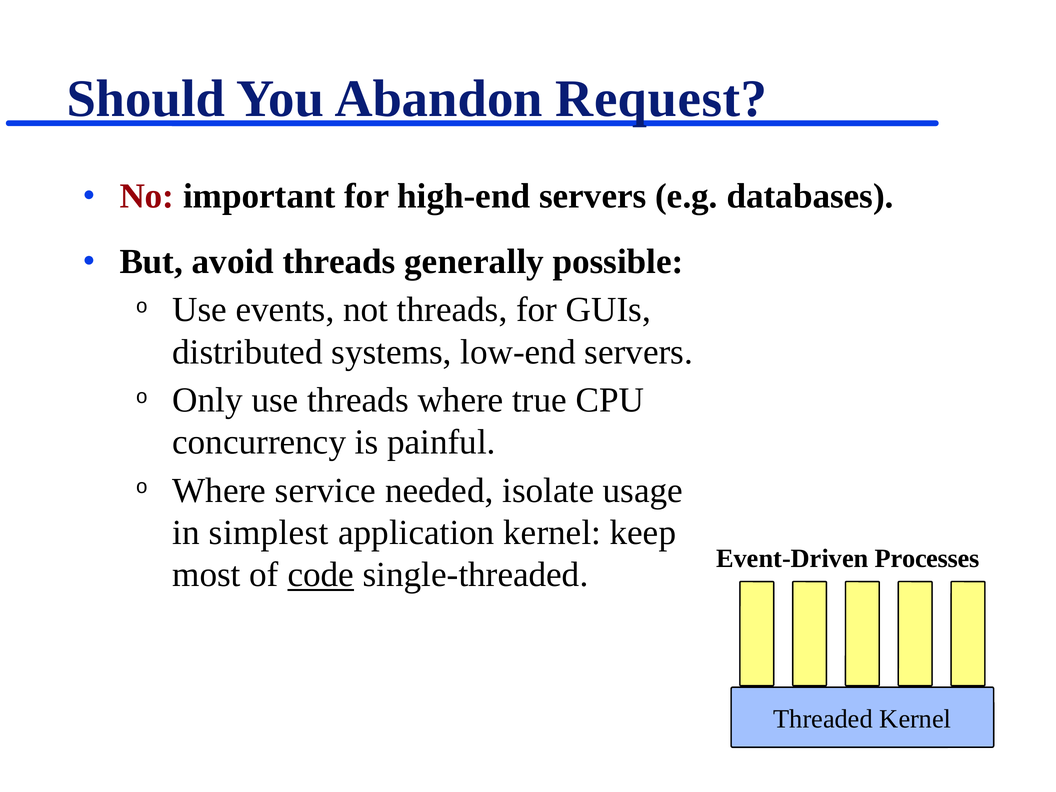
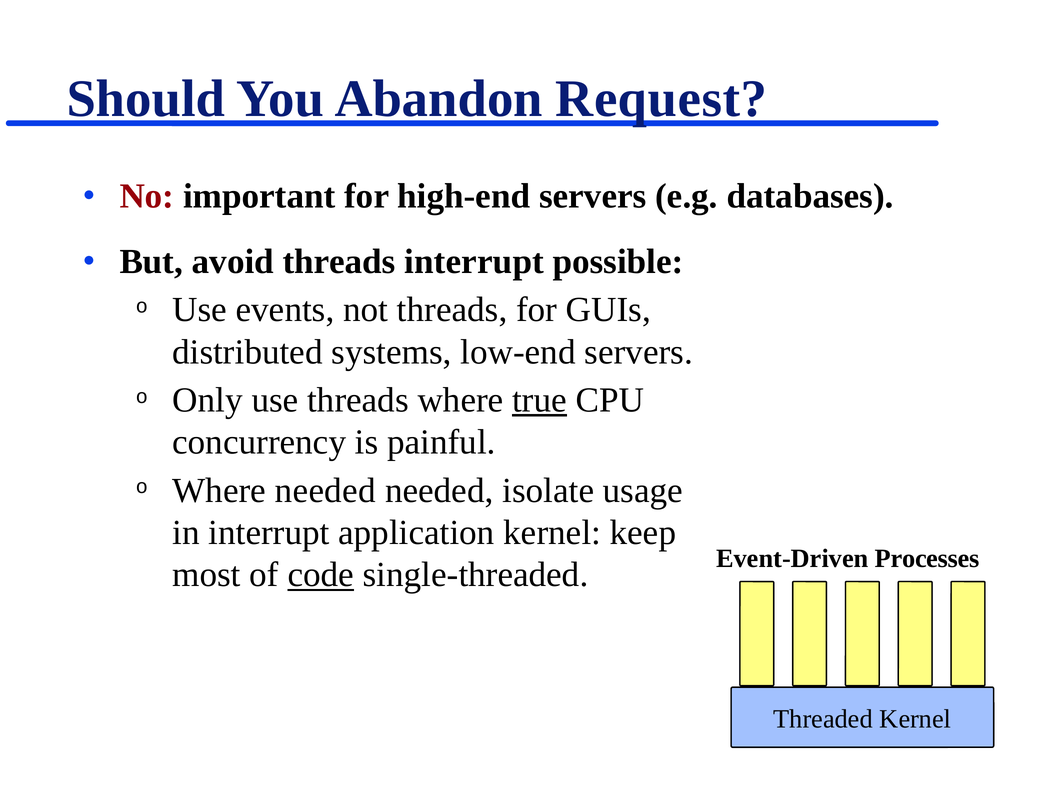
threads generally: generally -> interrupt
true underline: none -> present
Where service: service -> needed
in simplest: simplest -> interrupt
